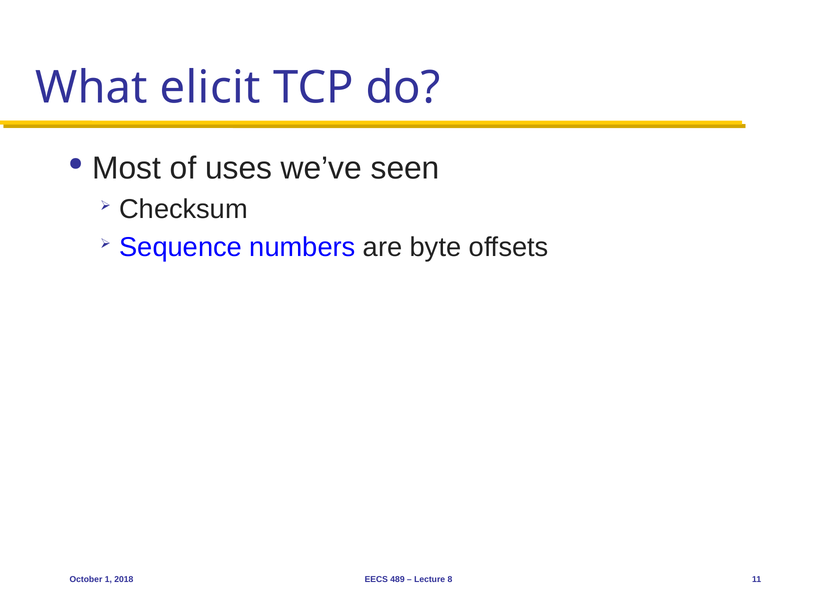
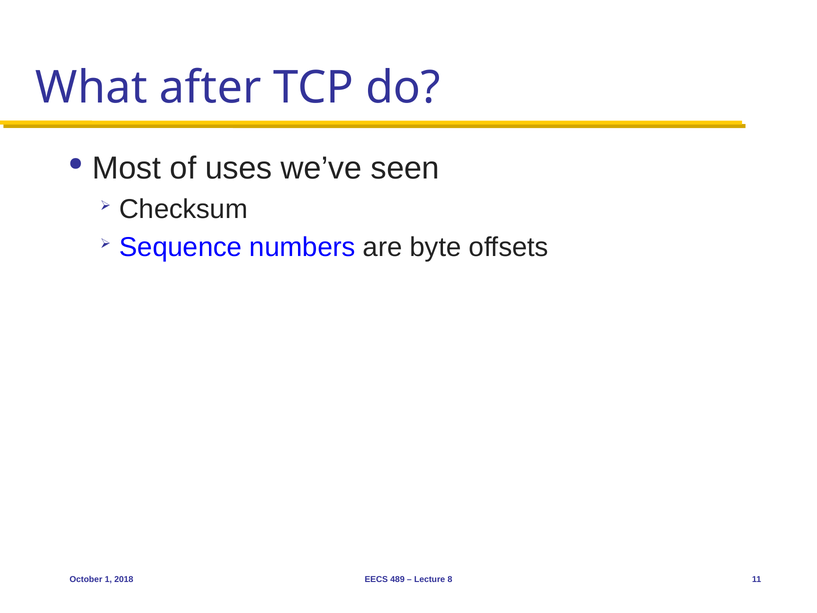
elicit: elicit -> after
